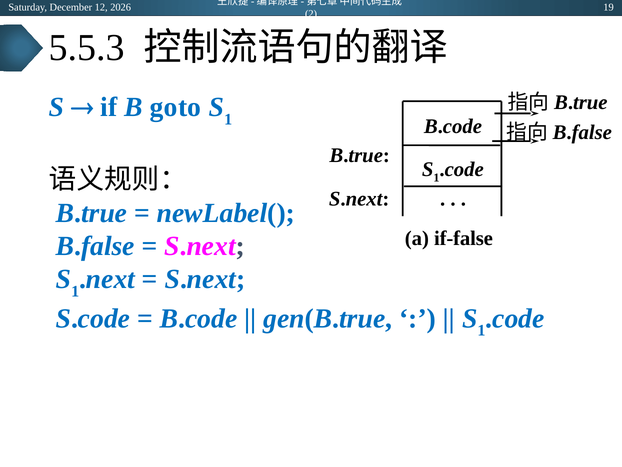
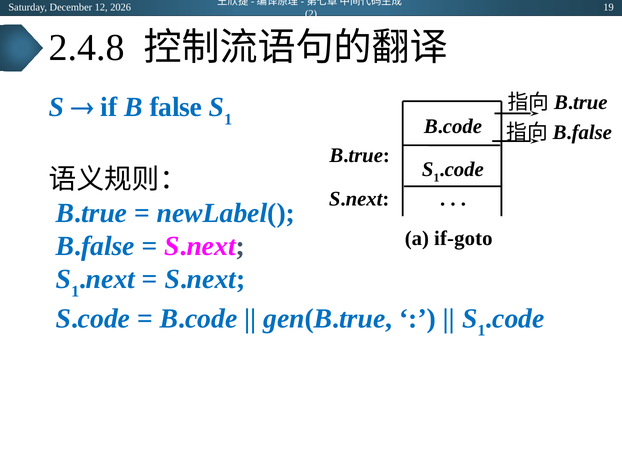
5.5.3: 5.5.3 -> 2.4.8
goto: goto -> false
if-false: if-false -> if-goto
